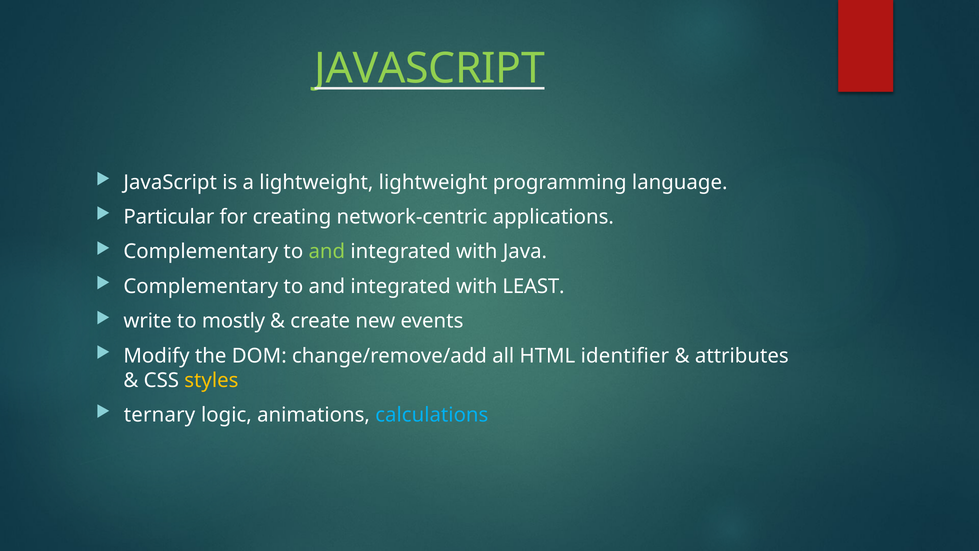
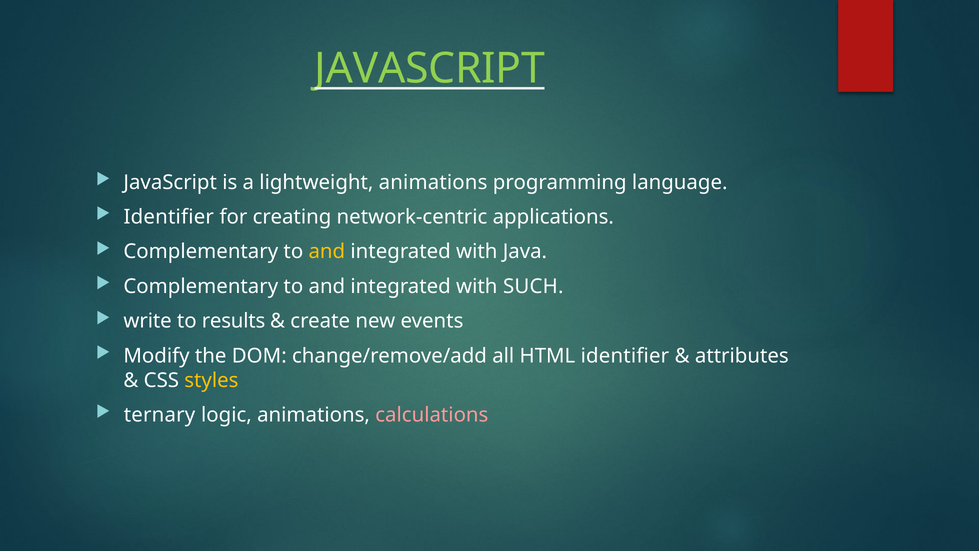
lightweight lightweight: lightweight -> animations
Particular at (169, 217): Particular -> Identifier
and at (327, 252) colour: light green -> yellow
LEAST: LEAST -> SUCH
mostly: mostly -> results
calculations colour: light blue -> pink
